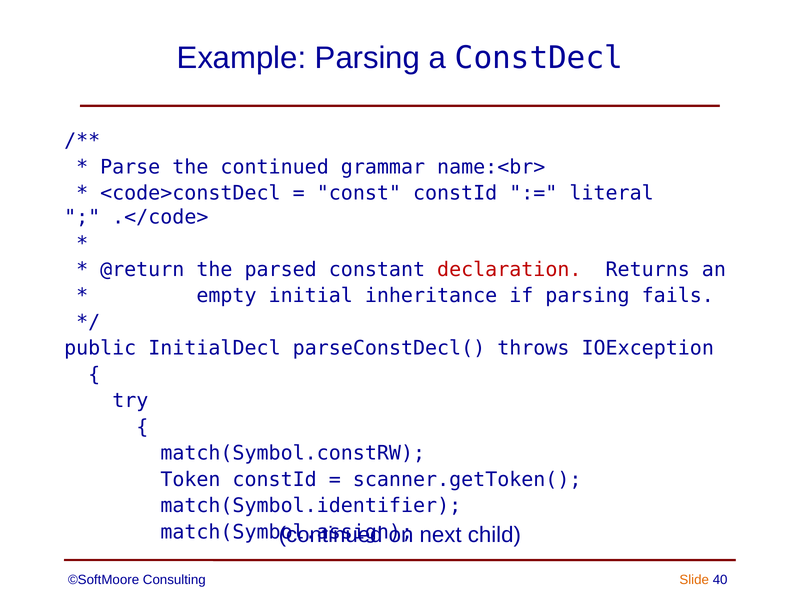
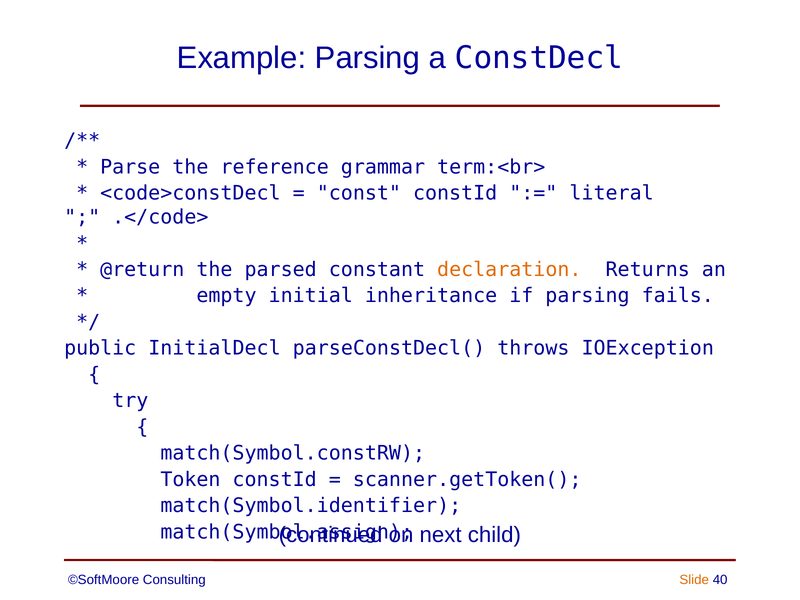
the continued: continued -> reference
name:<br>: name:<br> -> term:<br>
declaration colour: red -> orange
